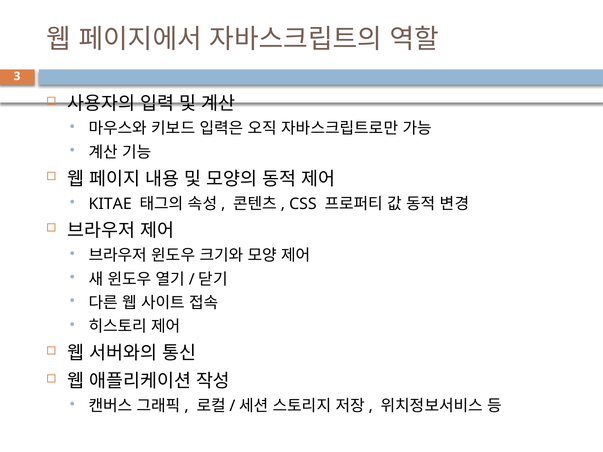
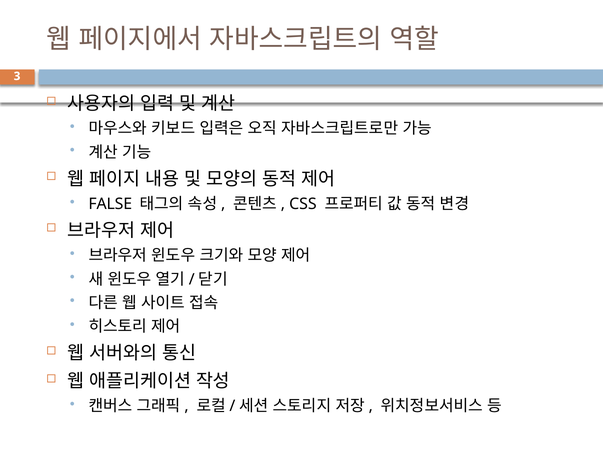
KITAE: KITAE -> FALSE
